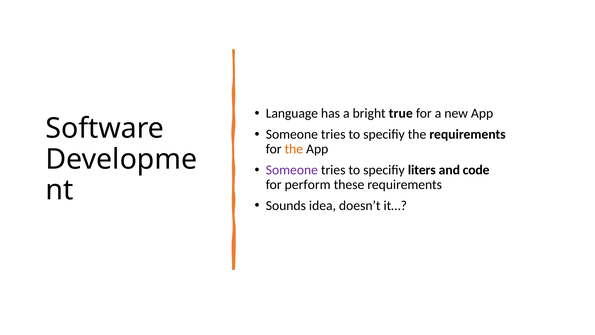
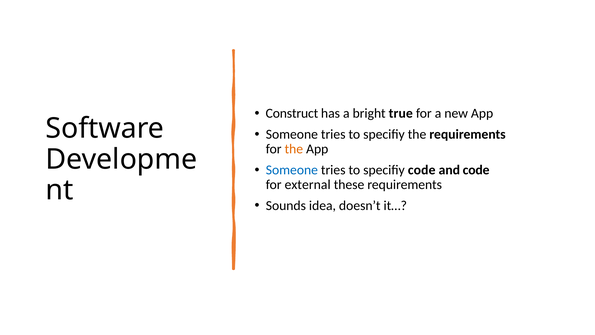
Language: Language -> Construct
Someone at (292, 170) colour: purple -> blue
specifiy liters: liters -> code
perform: perform -> external
